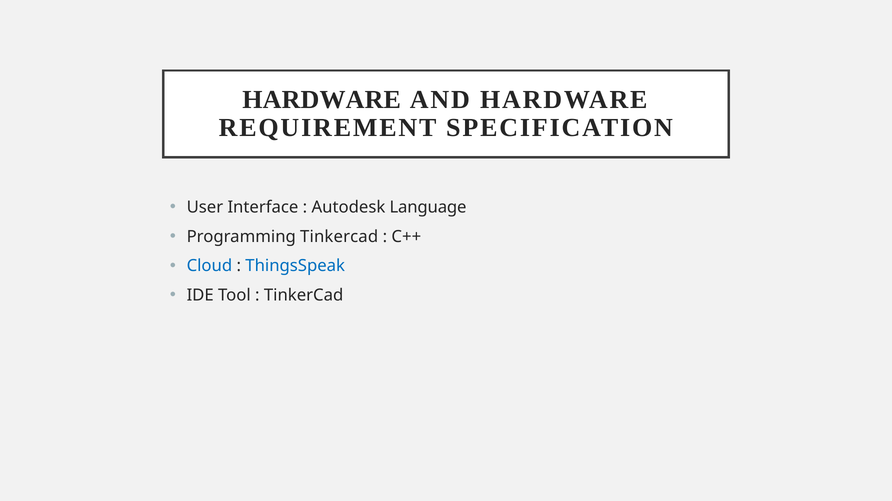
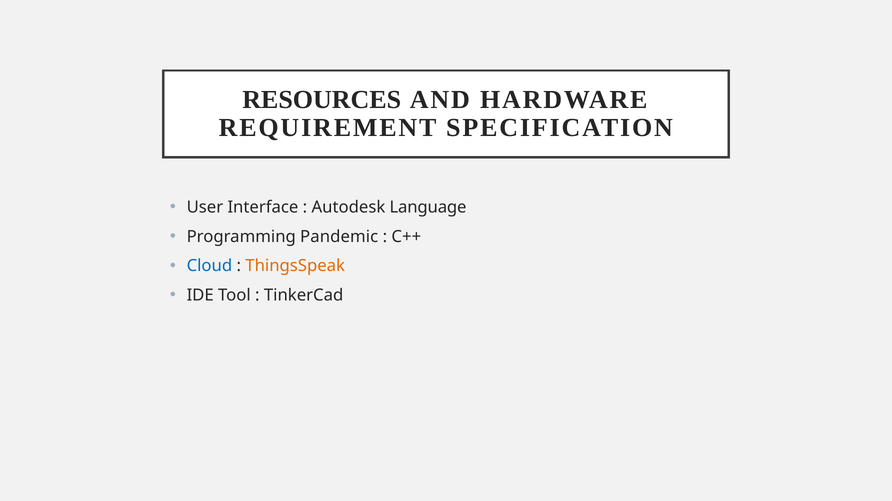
HARDWARE at (322, 100): HARDWARE -> RESOURCES
Programming Tinkercad: Tinkercad -> Pandemic
ThingsSpeak colour: blue -> orange
